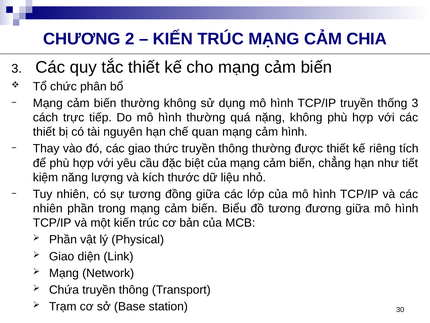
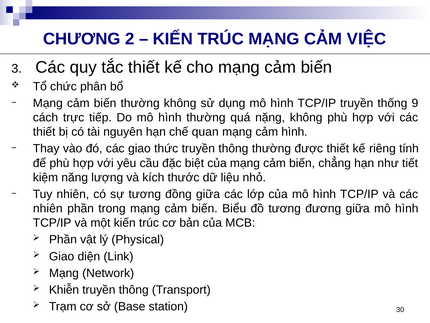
CHIA: CHIA -> VIỆC
thống 3: 3 -> 9
tích: tích -> tính
Chứa: Chứa -> Khiễn
